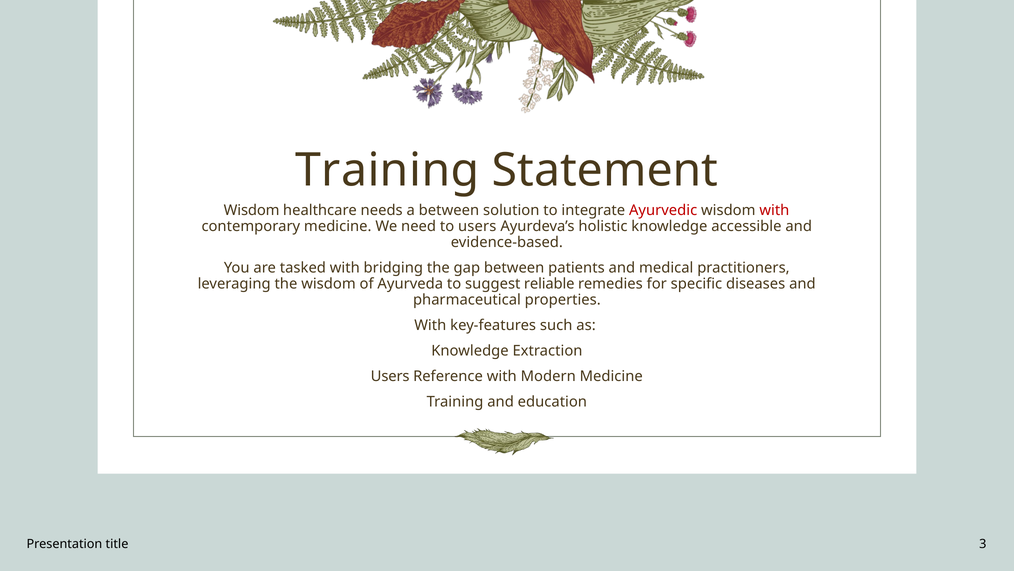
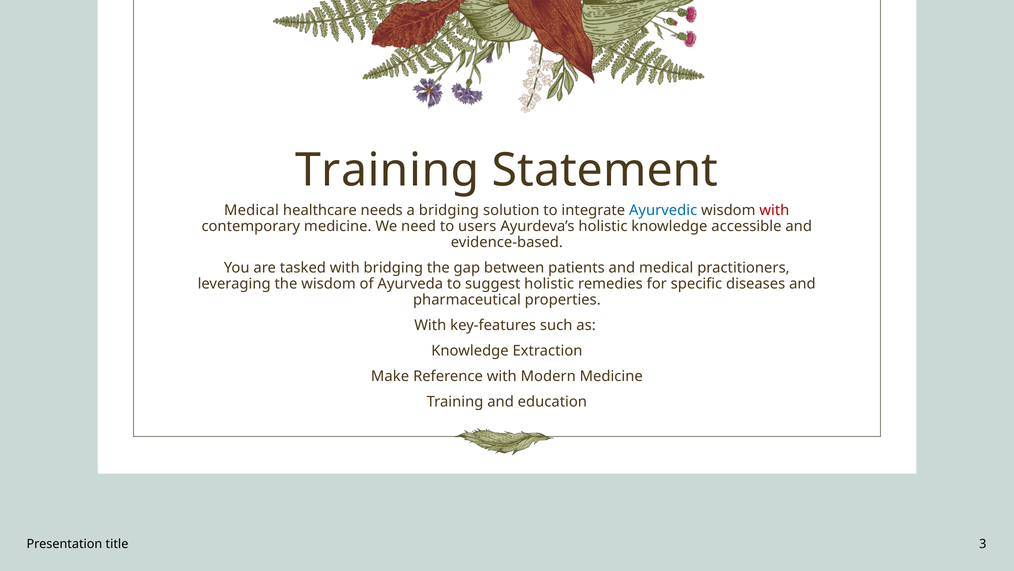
Wisdom at (252, 210): Wisdom -> Medical
a between: between -> bridging
Ayurvedic colour: red -> blue
suggest reliable: reliable -> holistic
Users at (390, 376): Users -> Make
